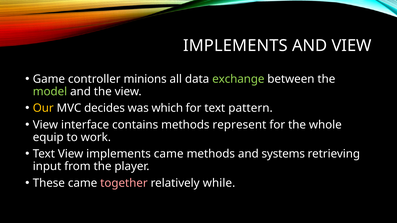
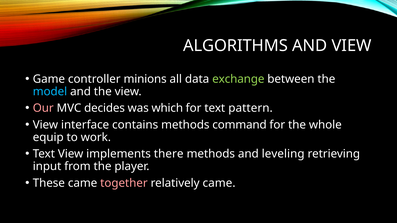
IMPLEMENTS at (235, 46): IMPLEMENTS -> ALGORITHMS
model colour: light green -> light blue
Our colour: yellow -> pink
represent: represent -> command
implements came: came -> there
systems: systems -> leveling
relatively while: while -> came
